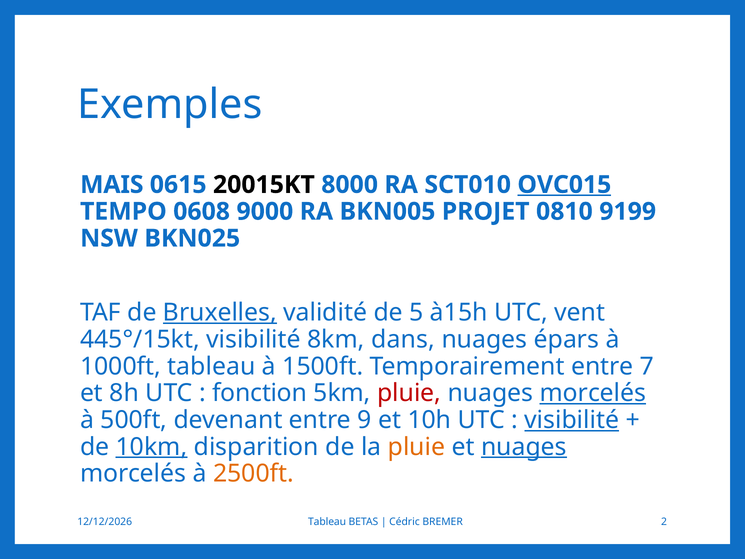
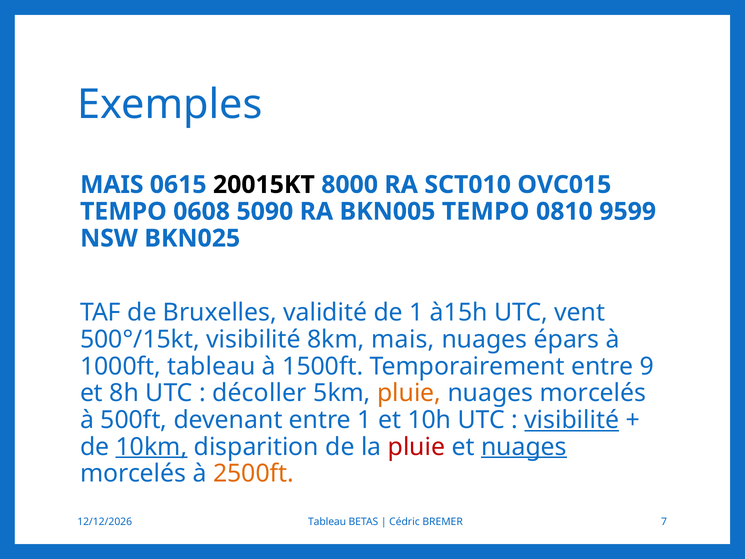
OVC015 underline: present -> none
9000: 9000 -> 5090
BKN005 PROJET: PROJET -> TEMPO
9199: 9199 -> 9599
Bruxelles underline: present -> none
de 5: 5 -> 1
445°/15kt: 445°/15kt -> 500°/15kt
8km dans: dans -> mais
7: 7 -> 9
fonction: fonction -> décoller
pluie at (409, 393) colour: red -> orange
morcelés at (593, 393) underline: present -> none
entre 9: 9 -> 1
pluie at (416, 447) colour: orange -> red
2: 2 -> 7
